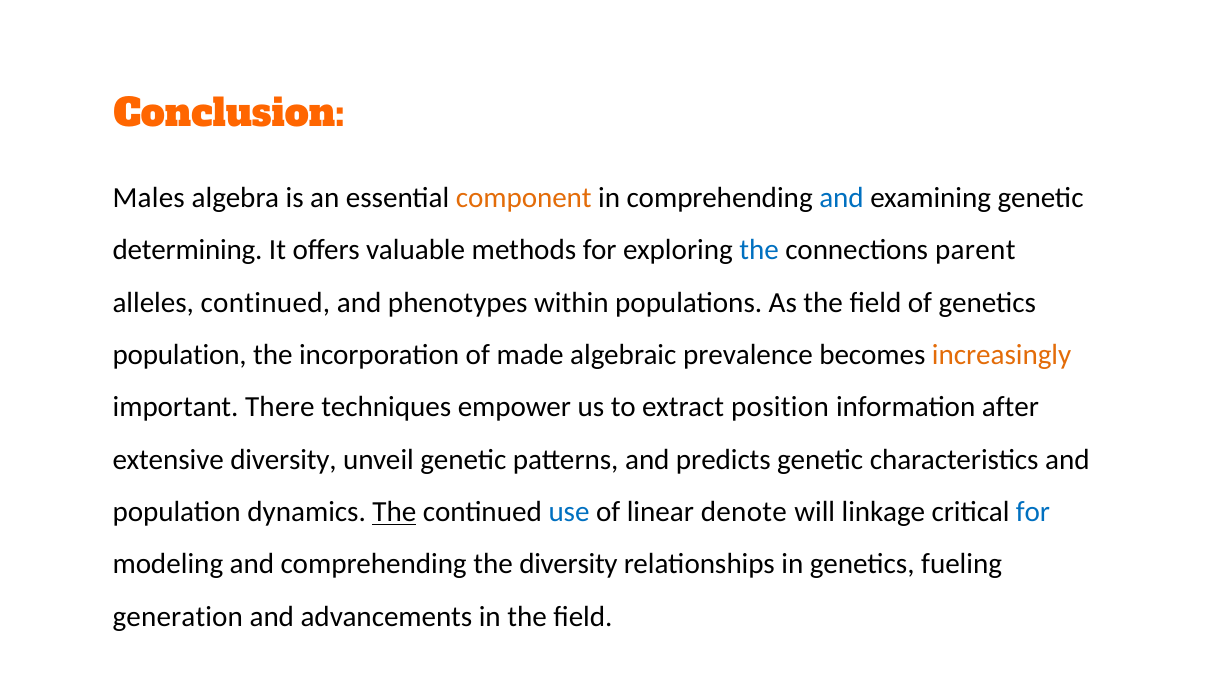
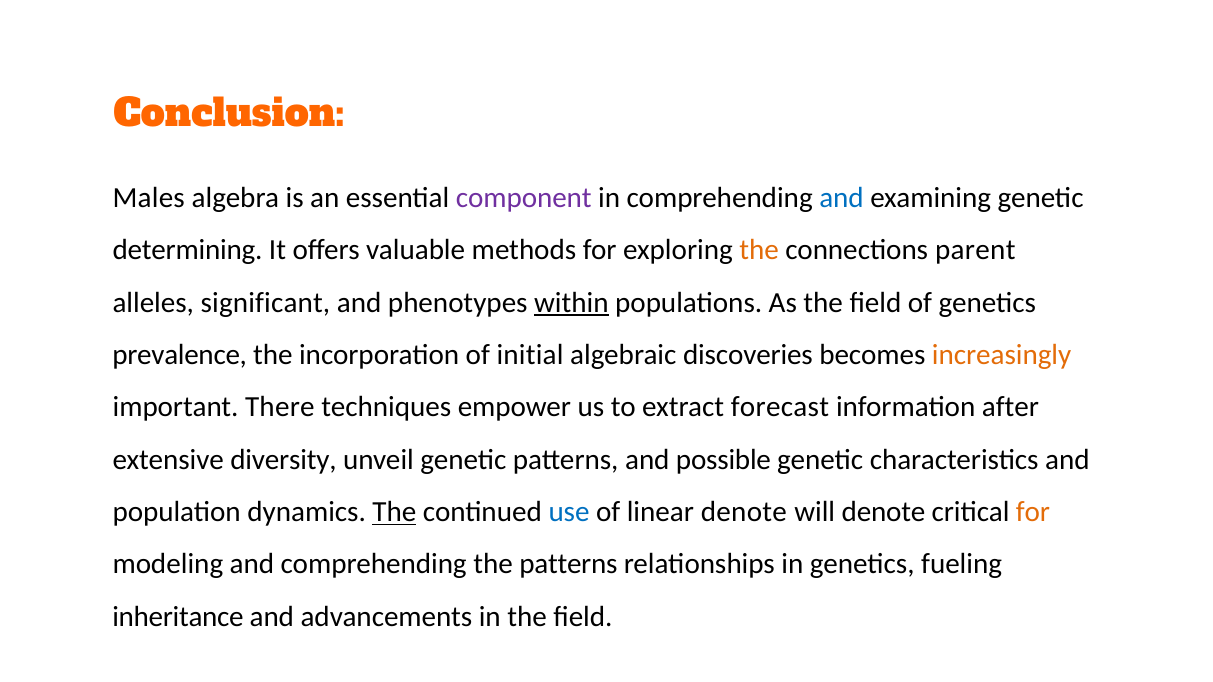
component colour: orange -> purple
the at (759, 250) colour: blue -> orange
alleles continued: continued -> significant
within underline: none -> present
population at (180, 355): population -> prevalence
made: made -> initial
prevalence: prevalence -> discoveries
position: position -> forecast
predicts: predicts -> possible
will linkage: linkage -> denote
for at (1033, 512) colour: blue -> orange
the diversity: diversity -> patterns
generation: generation -> inheritance
